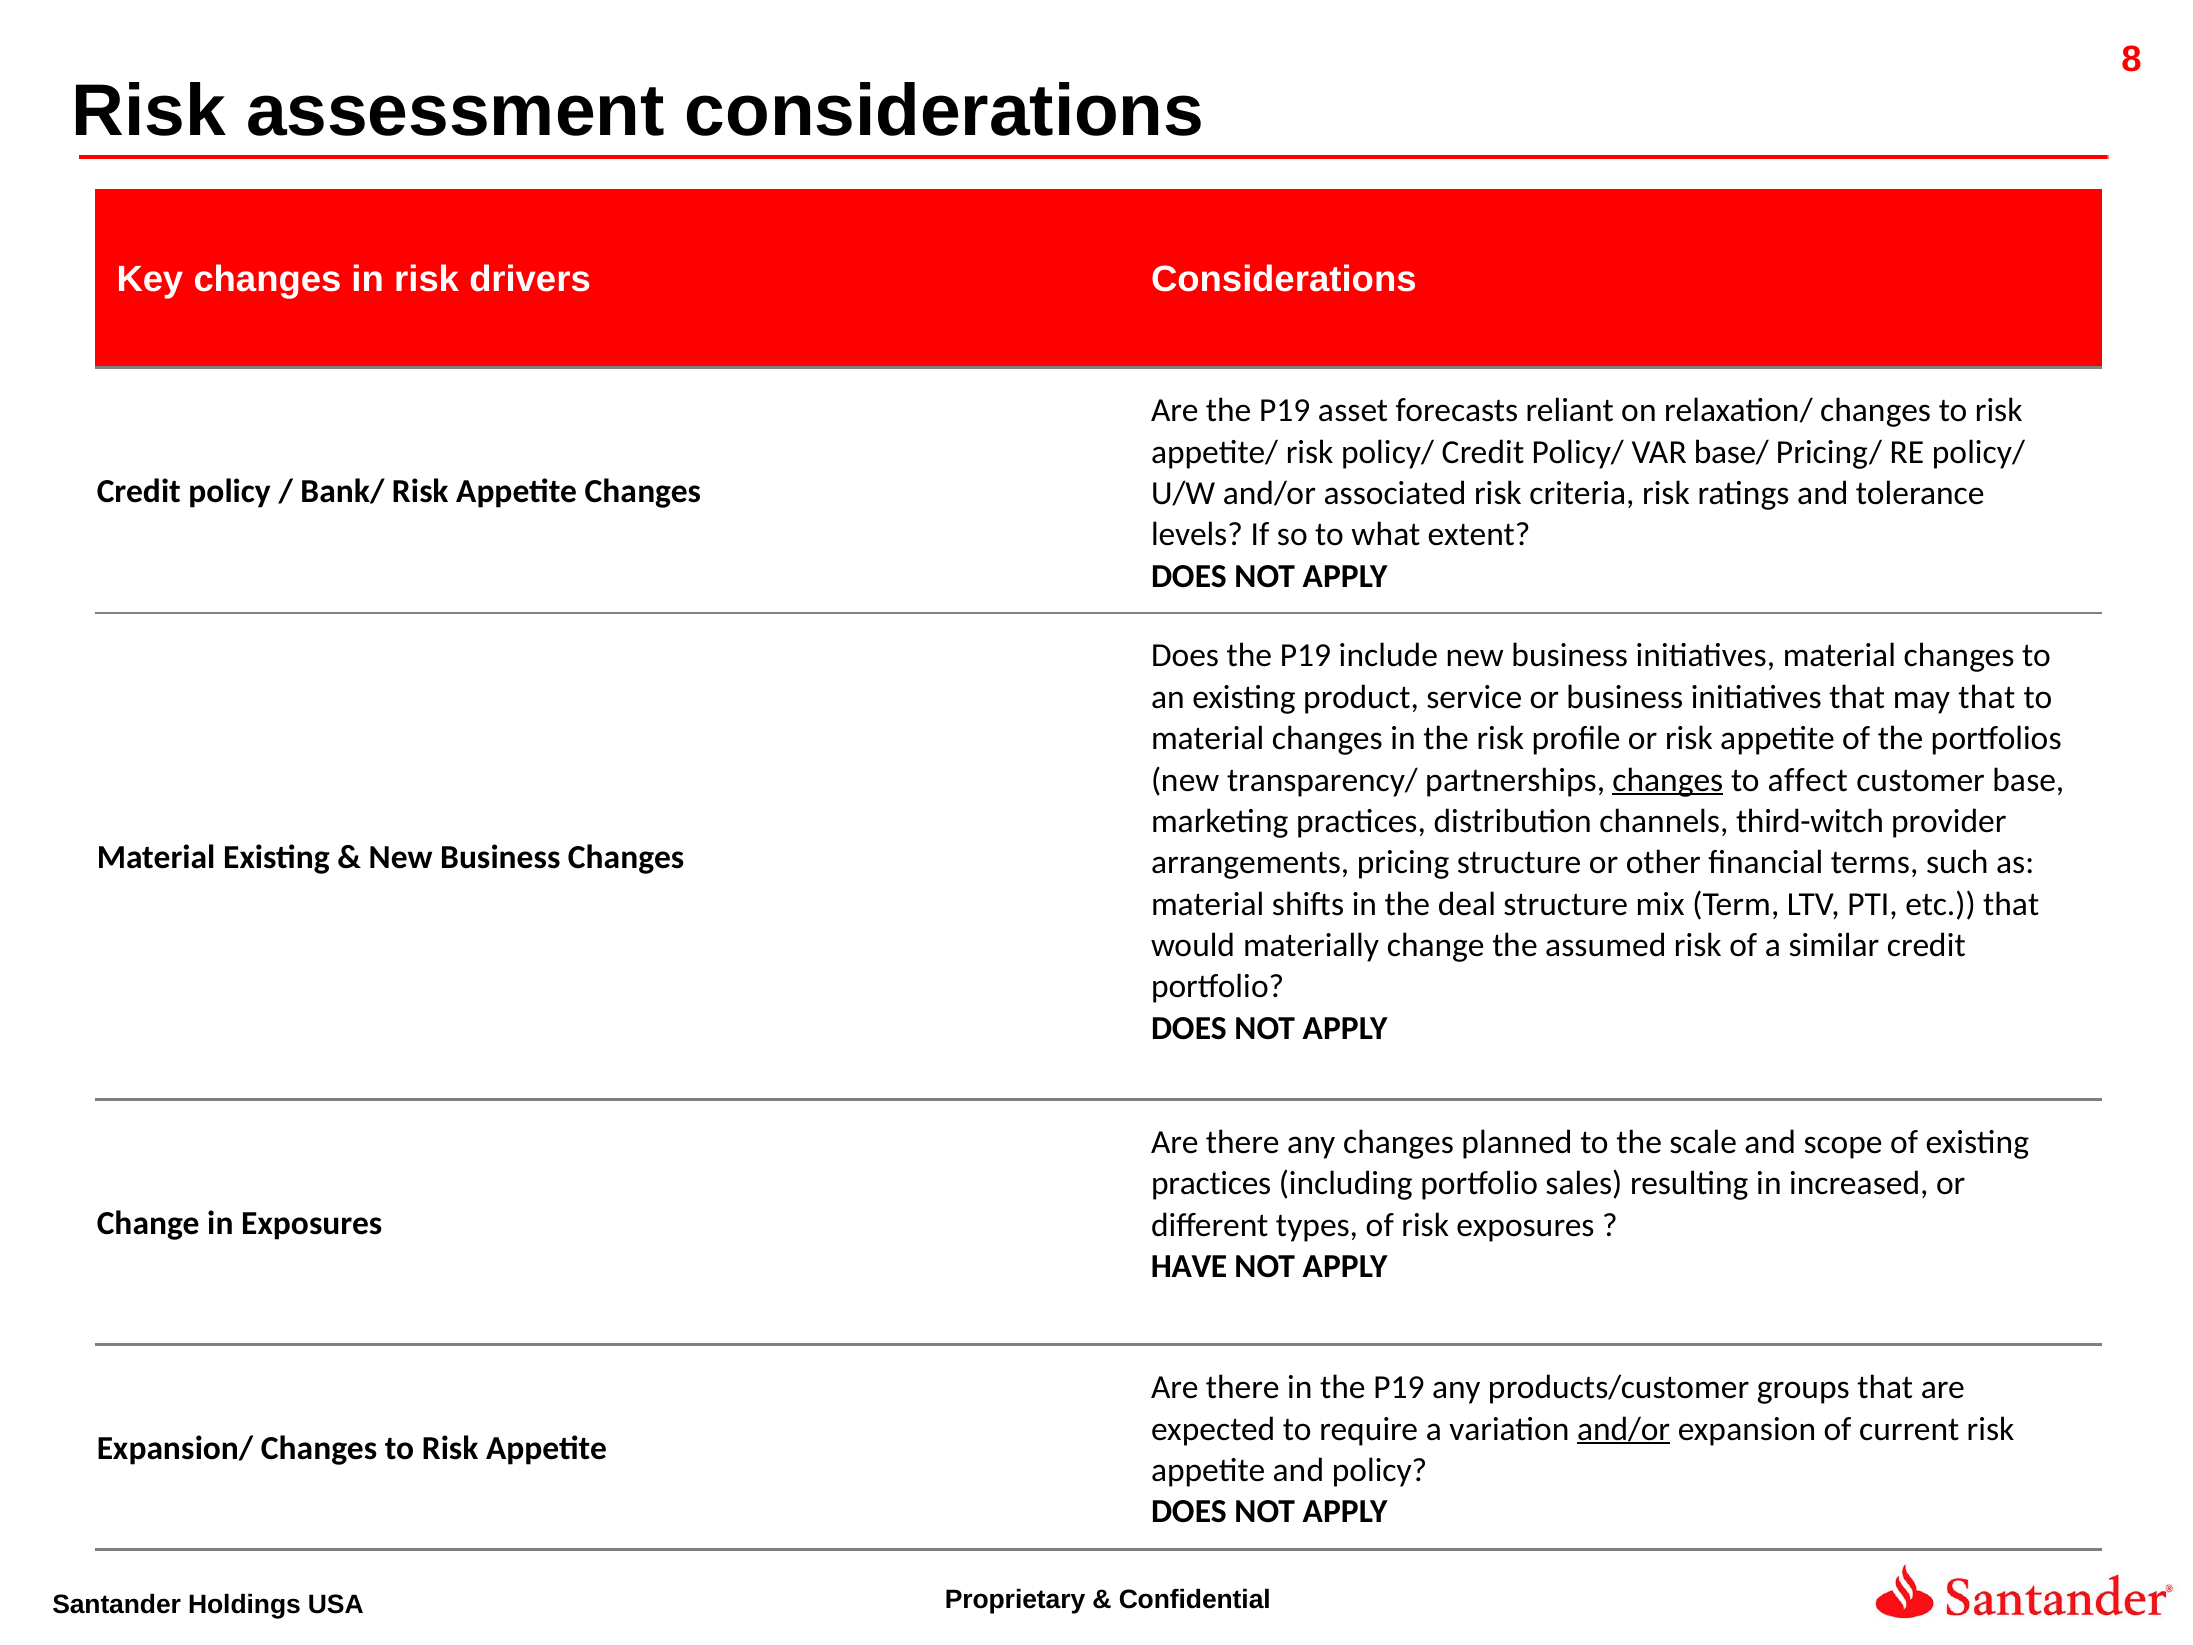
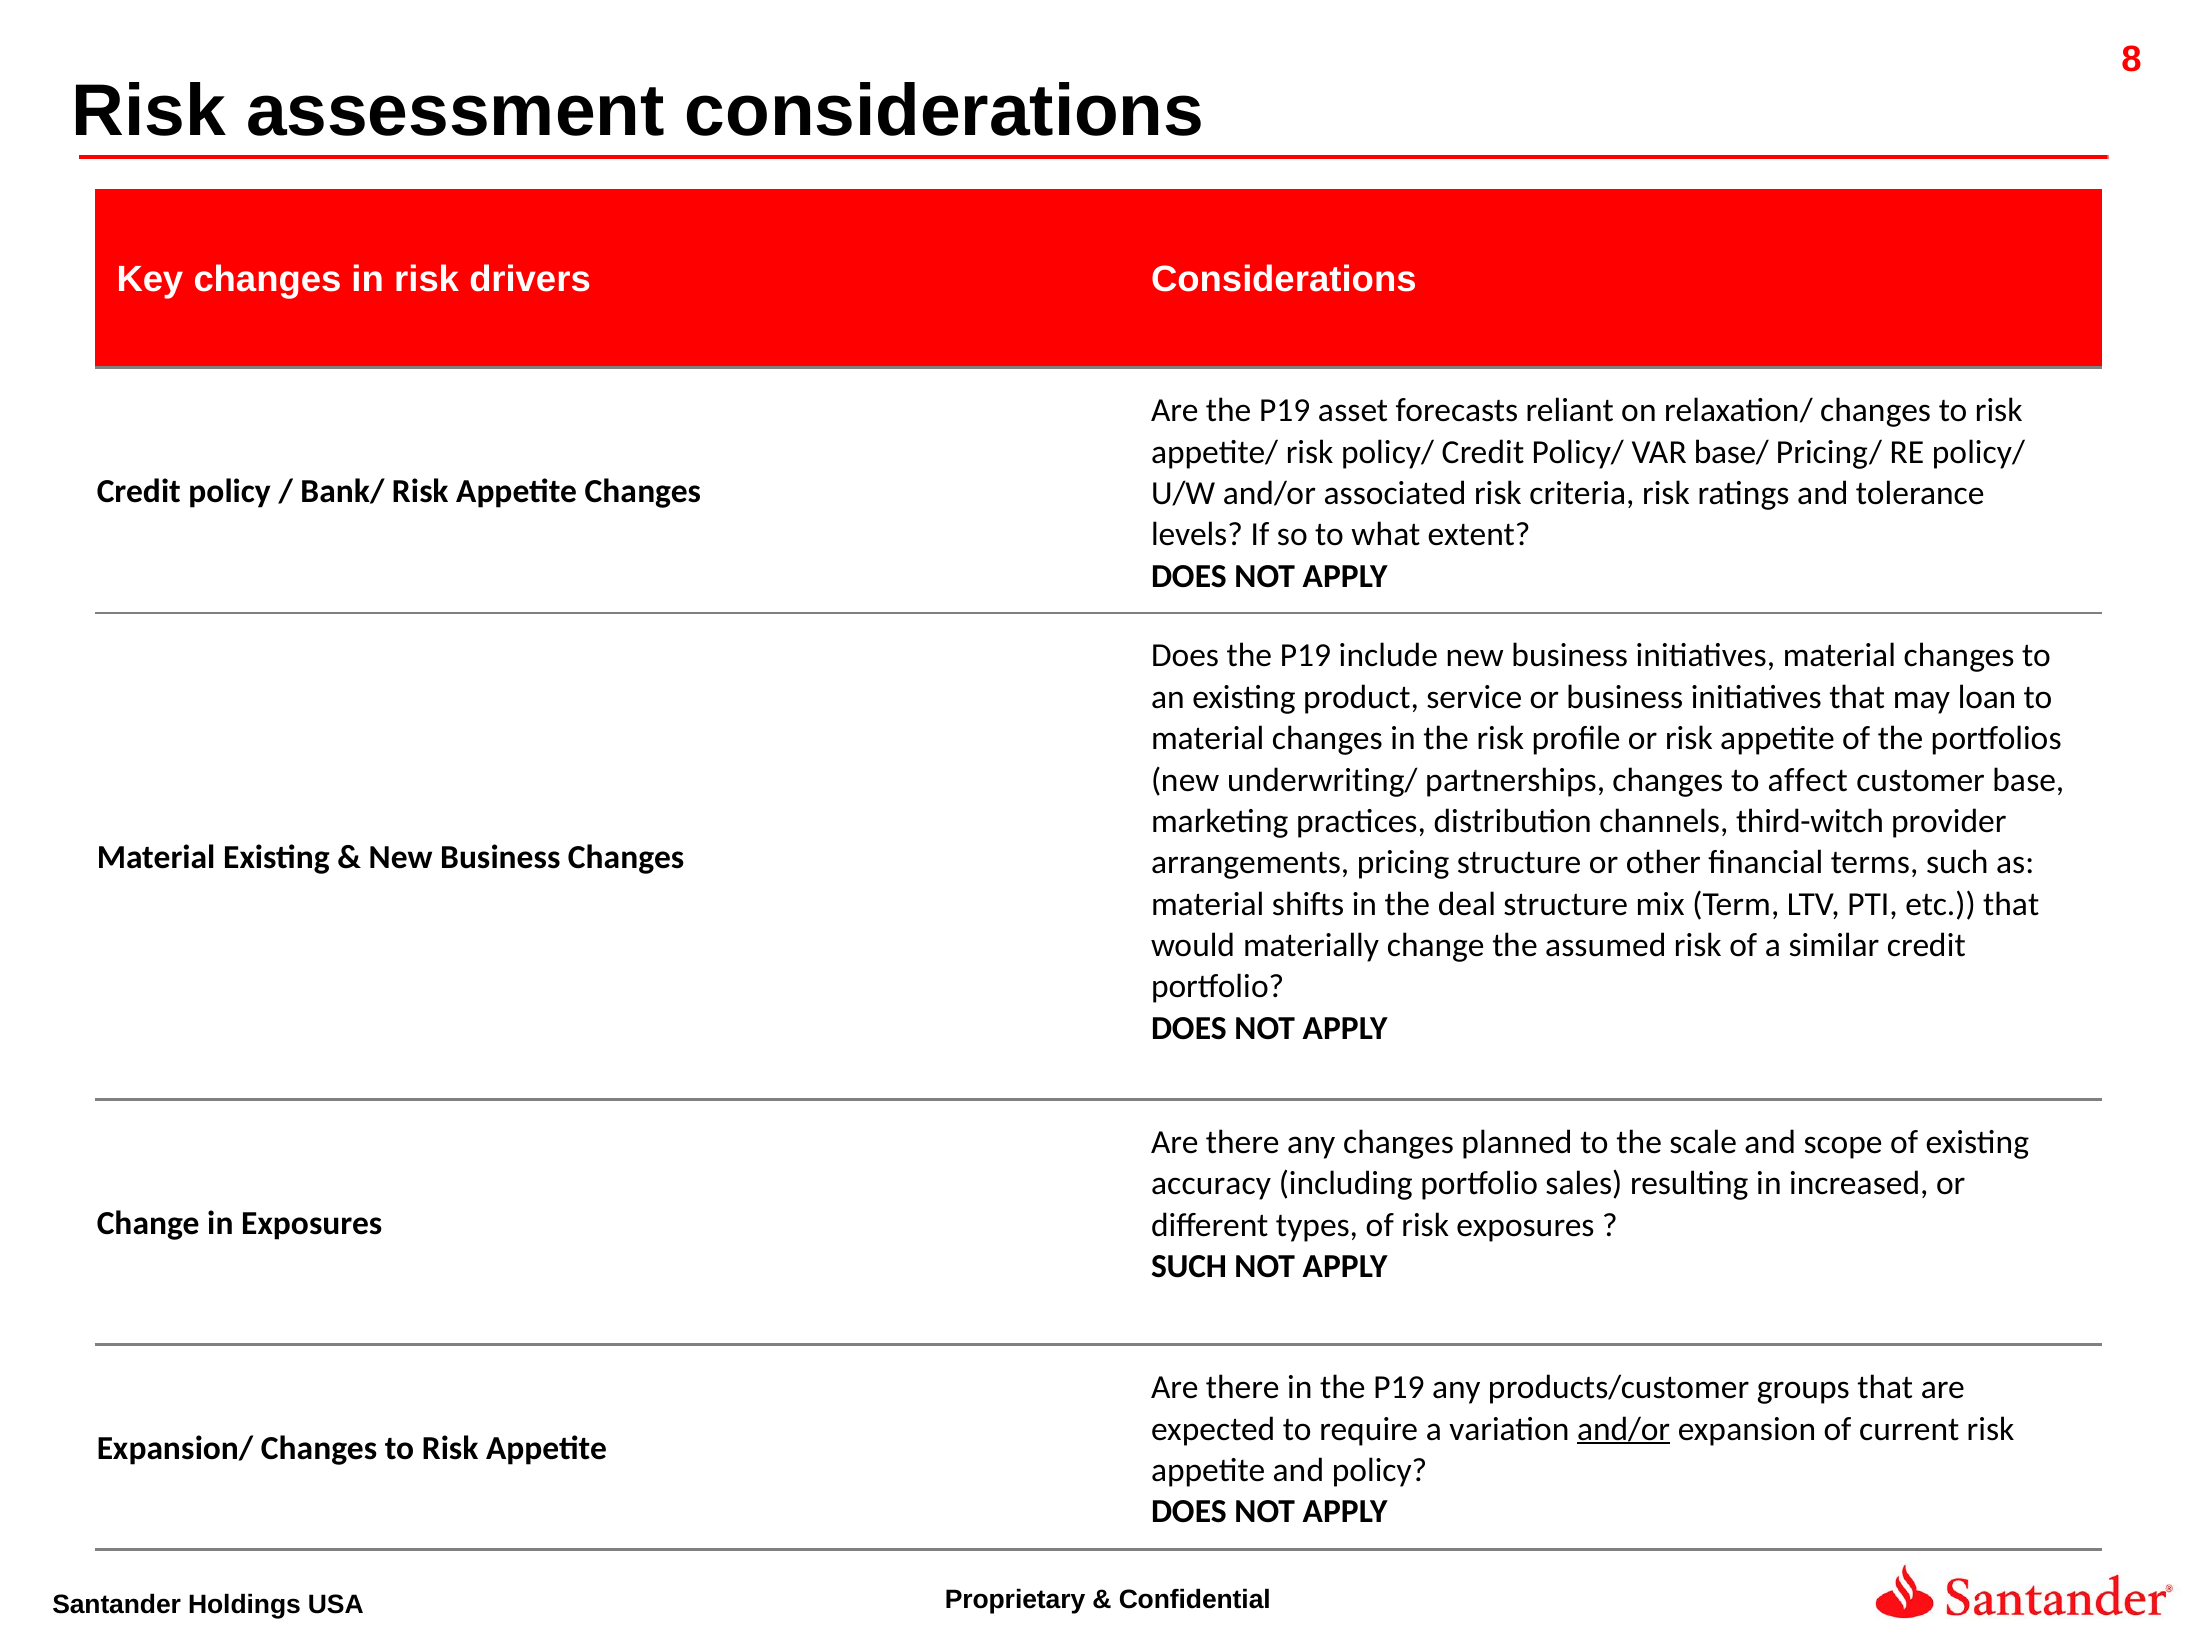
may that: that -> loan
transparency/: transparency/ -> underwriting/
changes at (1668, 780) underline: present -> none
practices at (1211, 1184): practices -> accuracy
HAVE at (1189, 1266): HAVE -> SUCH
